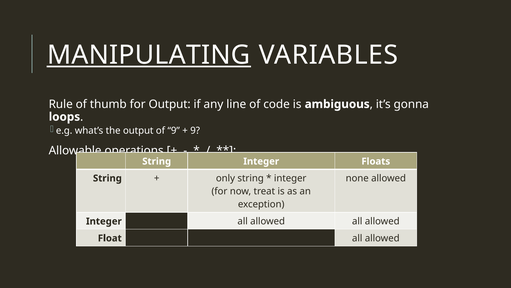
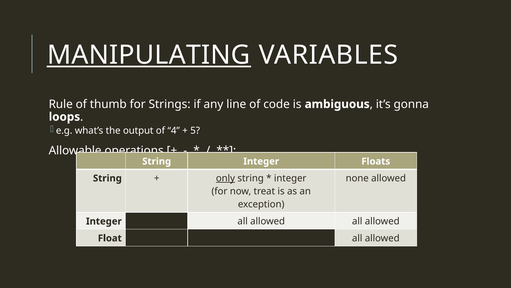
for Output: Output -> Strings
of 9: 9 -> 4
9 at (195, 130): 9 -> 5
only underline: none -> present
